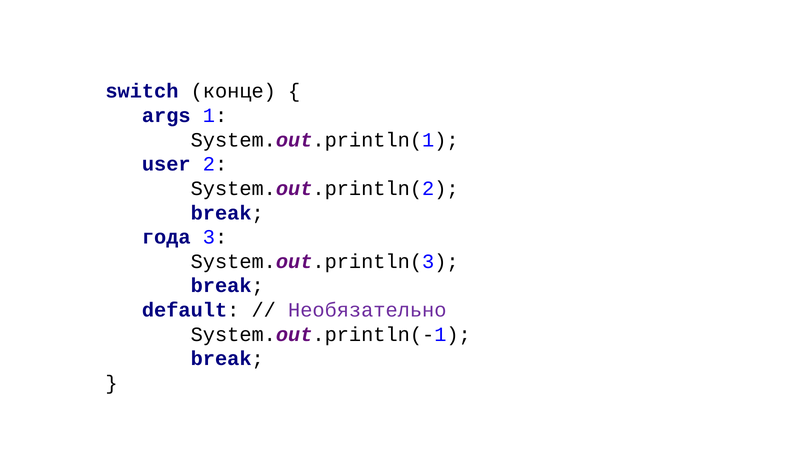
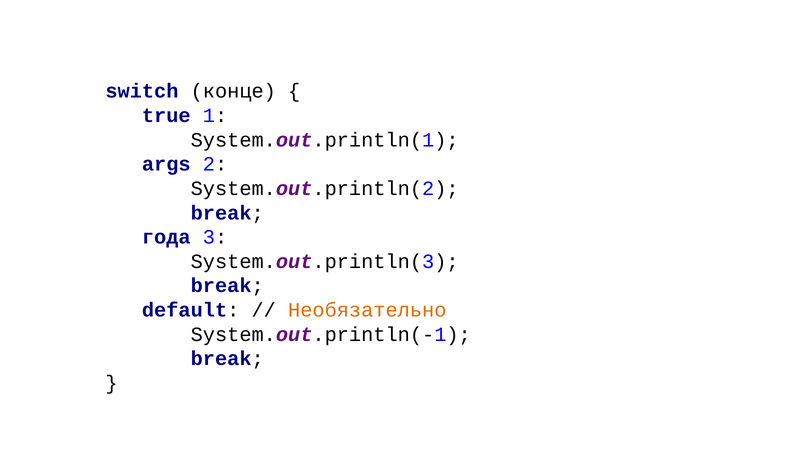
args: args -> true
user: user -> args
Необязательно colour: purple -> orange
